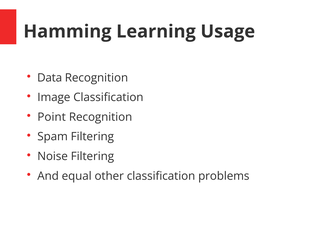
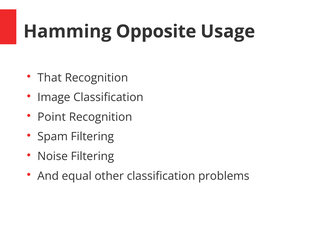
Learning: Learning -> Opposite
Data: Data -> That
